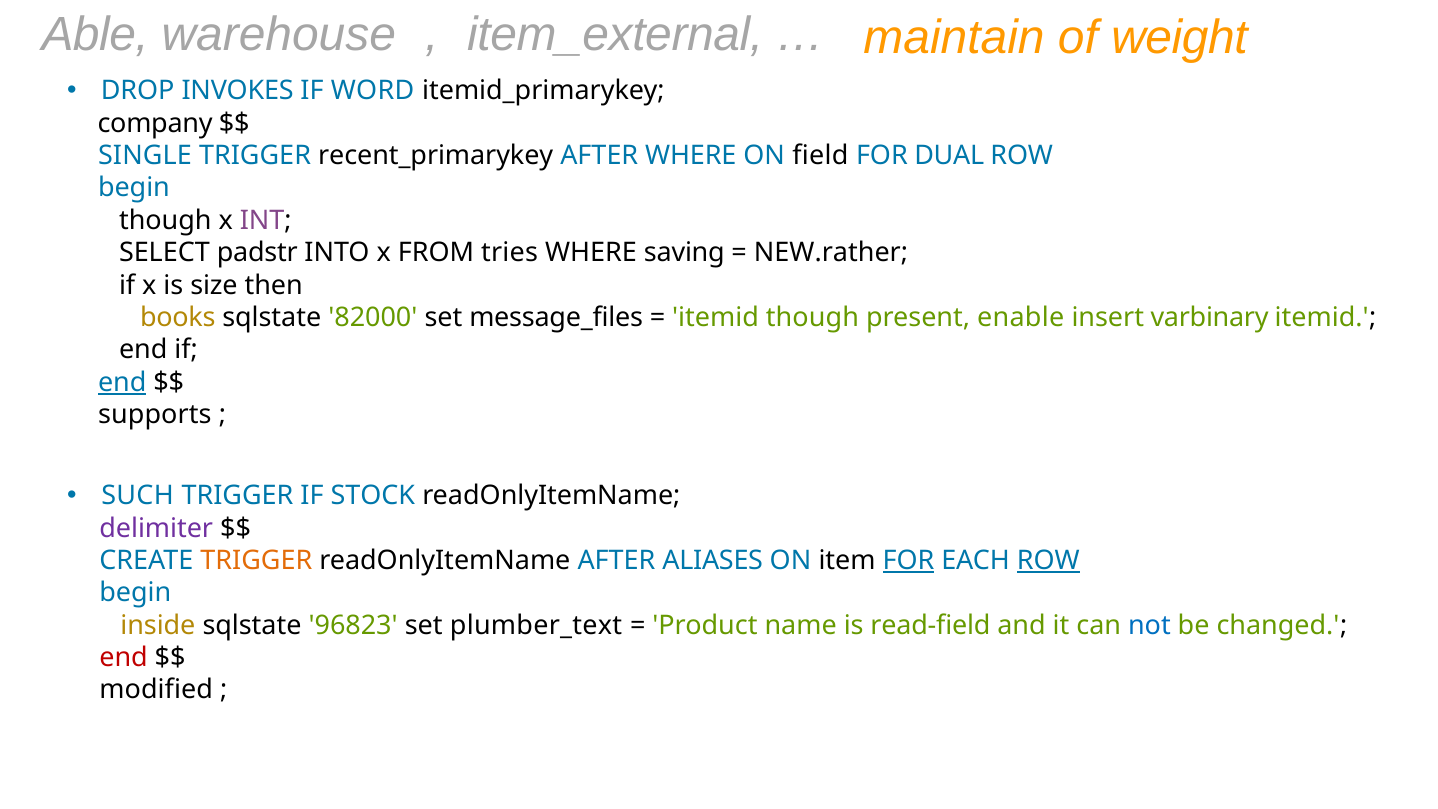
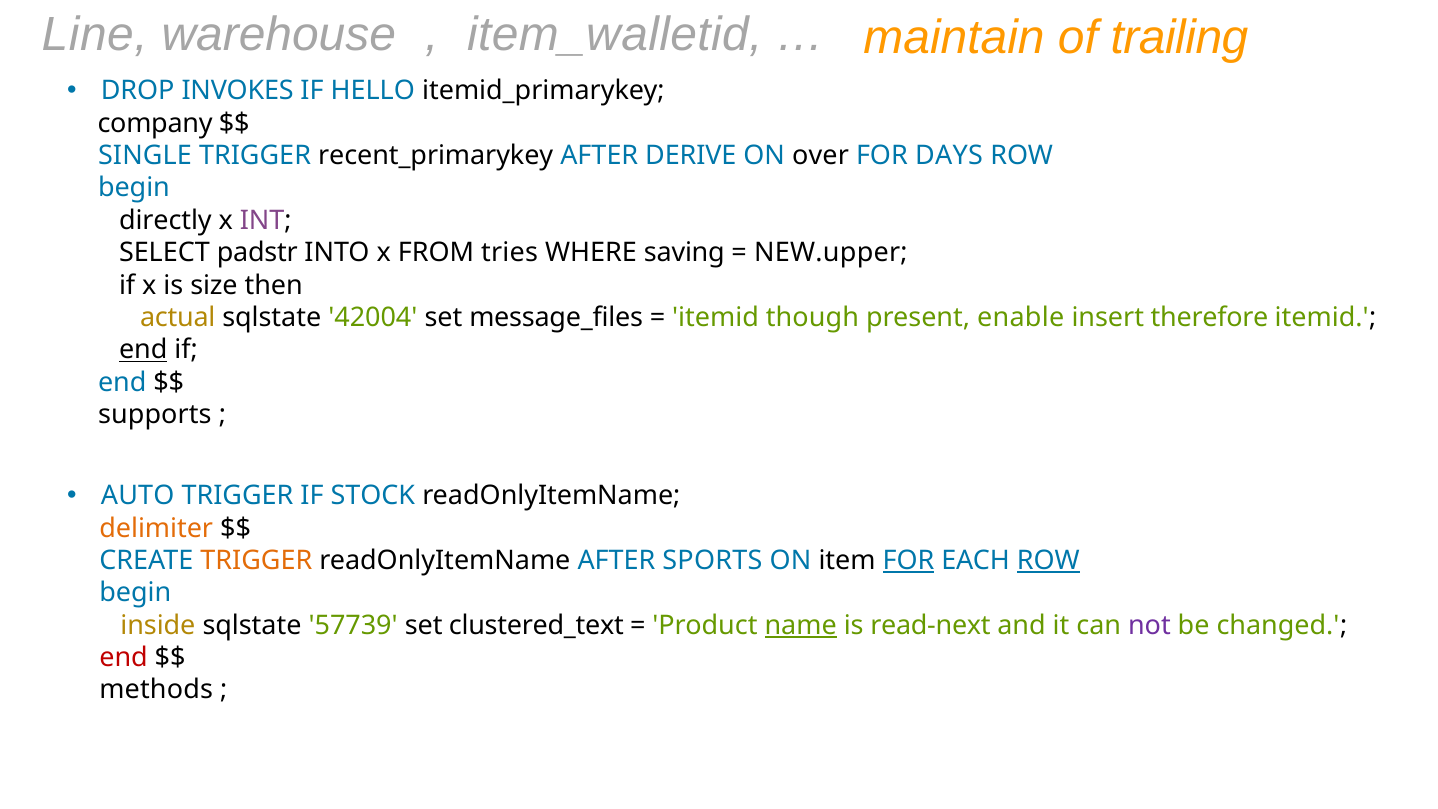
Able: Able -> Line
item_external: item_external -> item_walletid
weight: weight -> trailing
WORD: WORD -> HELLO
AFTER WHERE: WHERE -> DERIVE
field: field -> over
DUAL: DUAL -> DAYS
though at (165, 220): though -> directly
NEW.rather: NEW.rather -> NEW.upper
books: books -> actual
82000: 82000 -> 42004
varbinary: varbinary -> therefore
end at (143, 350) underline: none -> present
end at (122, 382) underline: present -> none
SUCH: SUCH -> AUTO
delimiter colour: purple -> orange
ALIASES: ALIASES -> SPORTS
96823: 96823 -> 57739
plumber_text: plumber_text -> clustered_text
name underline: none -> present
read-field: read-field -> read-next
not colour: blue -> purple
modified: modified -> methods
